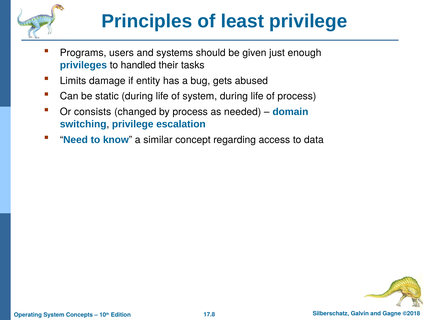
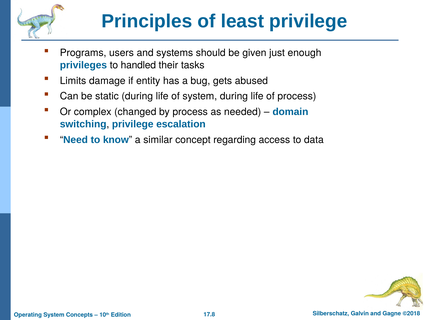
consists: consists -> complex
